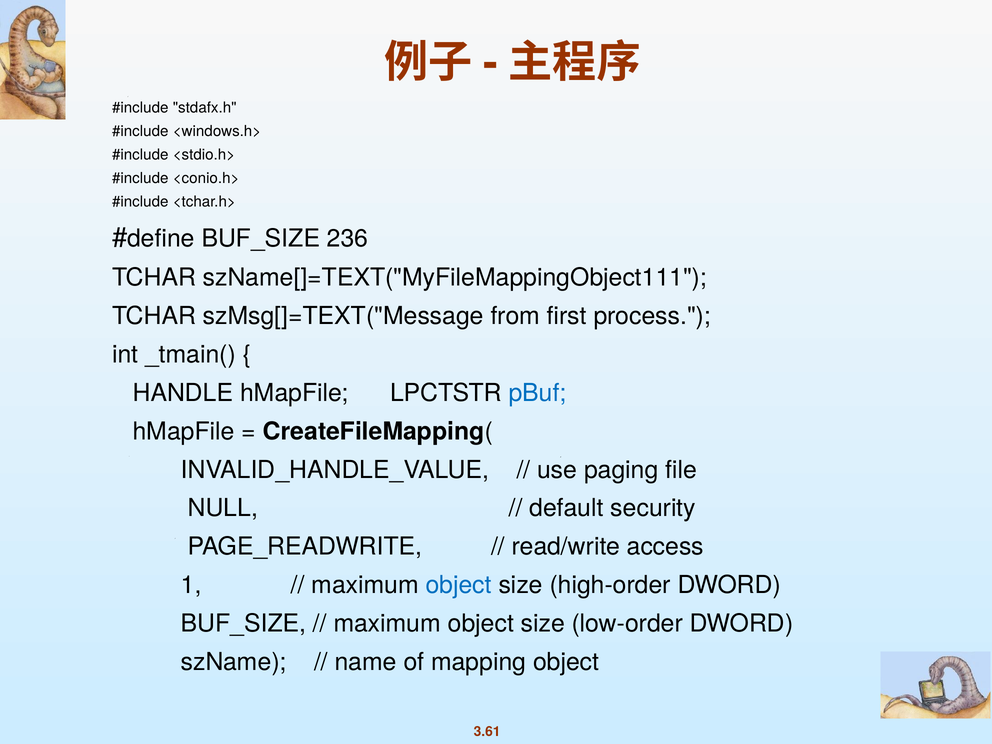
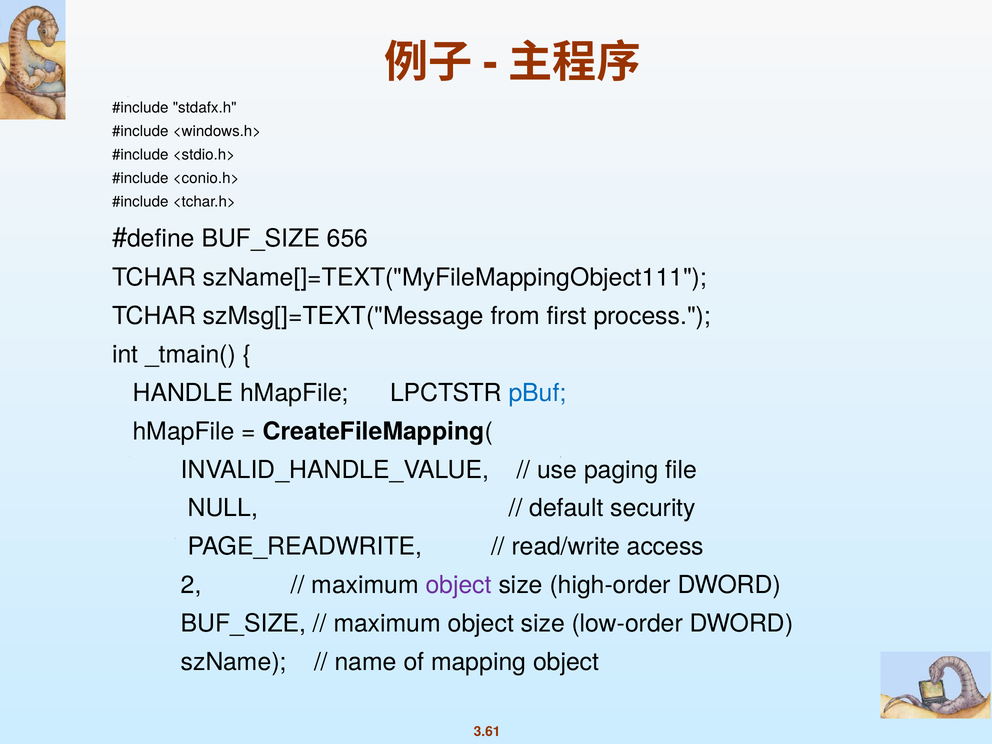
236: 236 -> 656
1: 1 -> 2
object at (459, 585) colour: blue -> purple
